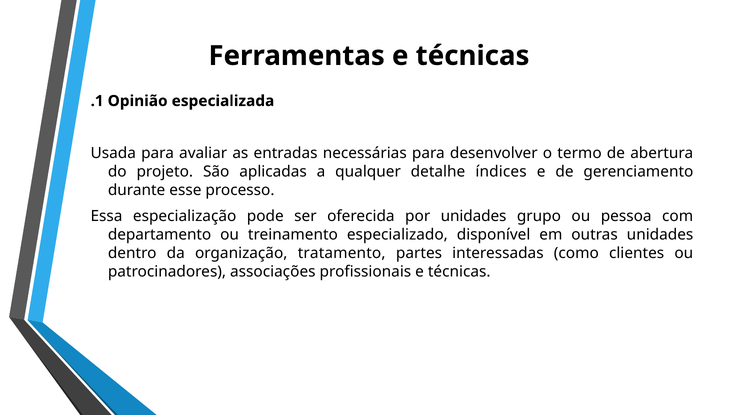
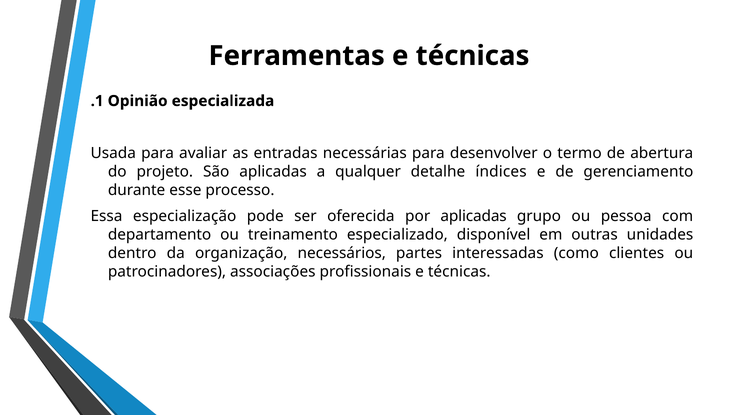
por unidades: unidades -> aplicadas
tratamento: tratamento -> necessários
